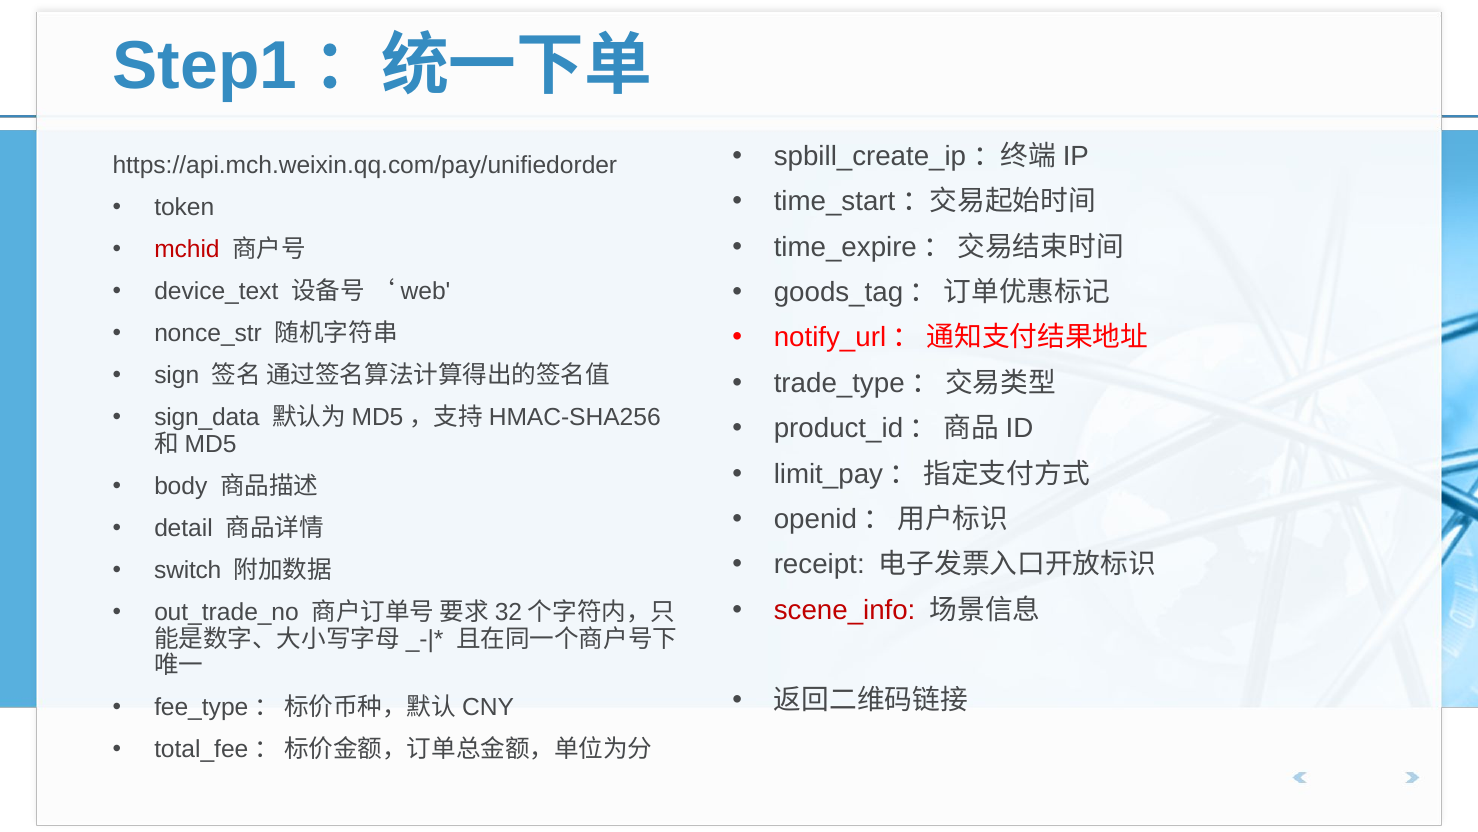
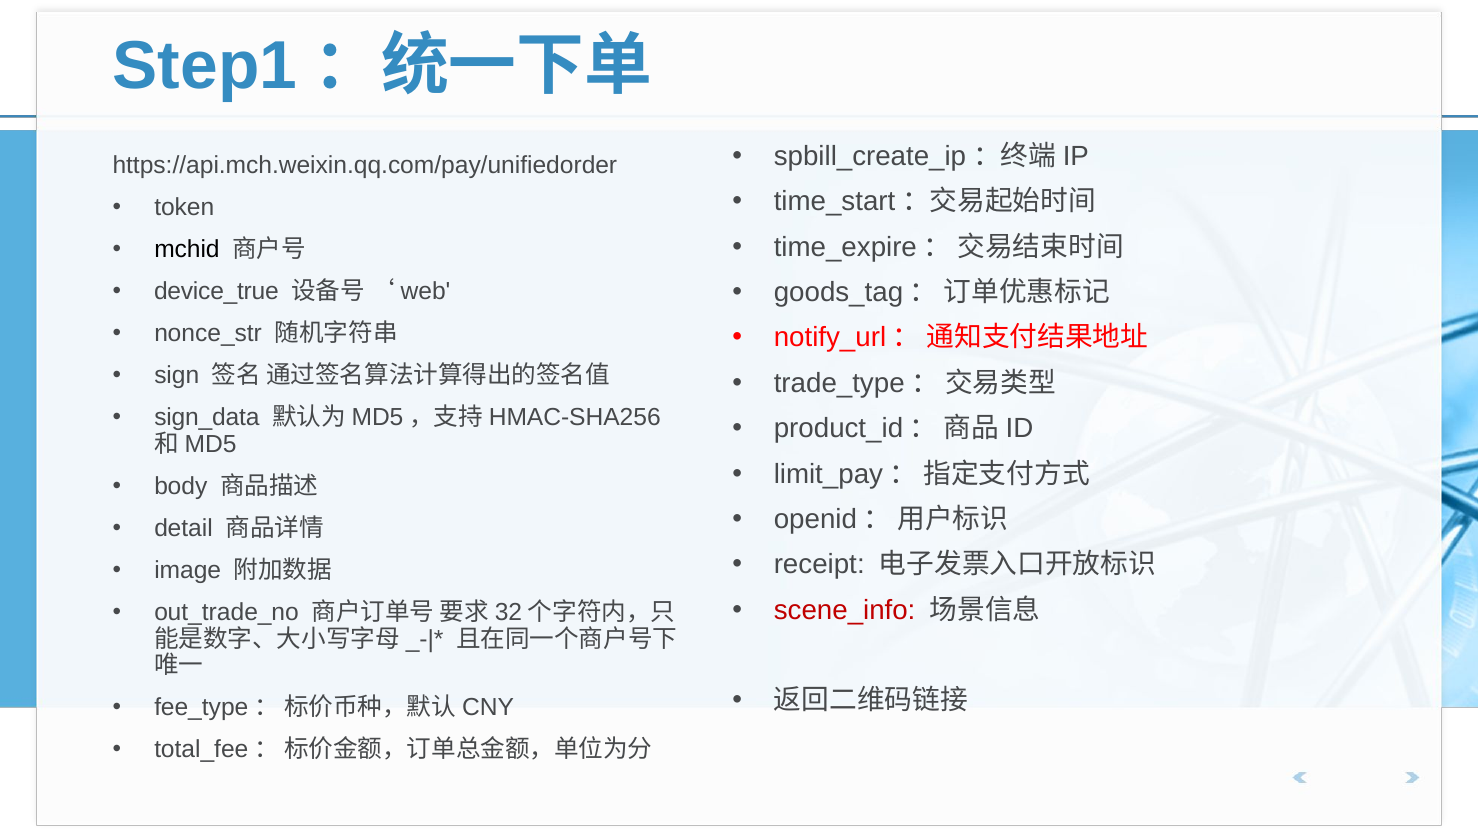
mchid colour: red -> black
device_text: device_text -> device_true
switch: switch -> image
